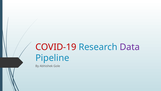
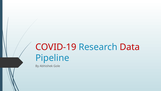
Data colour: purple -> red
